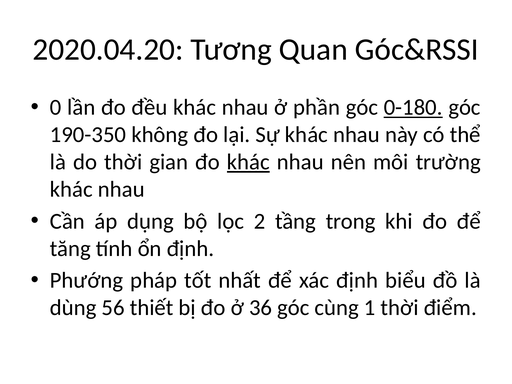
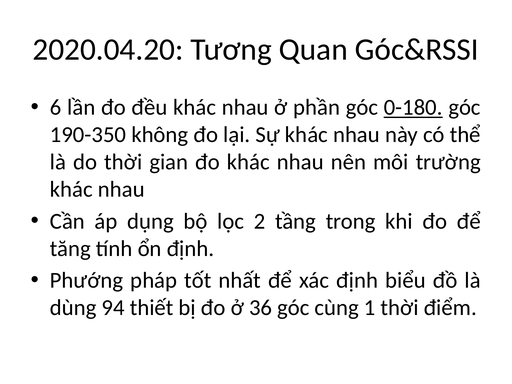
0: 0 -> 6
khác at (248, 162) underline: present -> none
56: 56 -> 94
